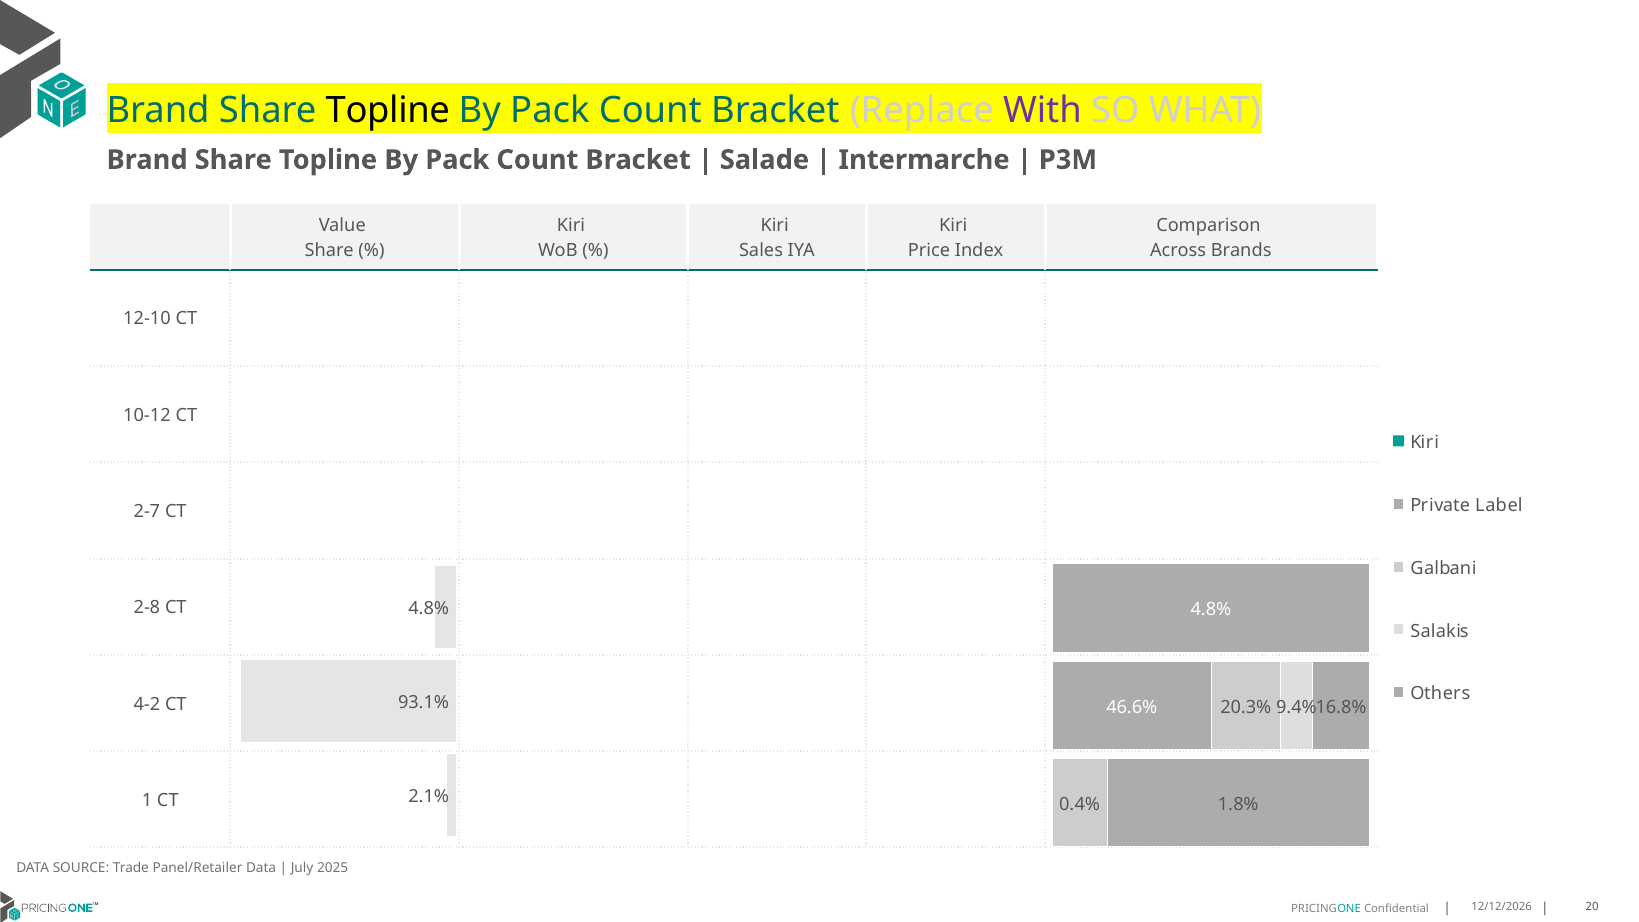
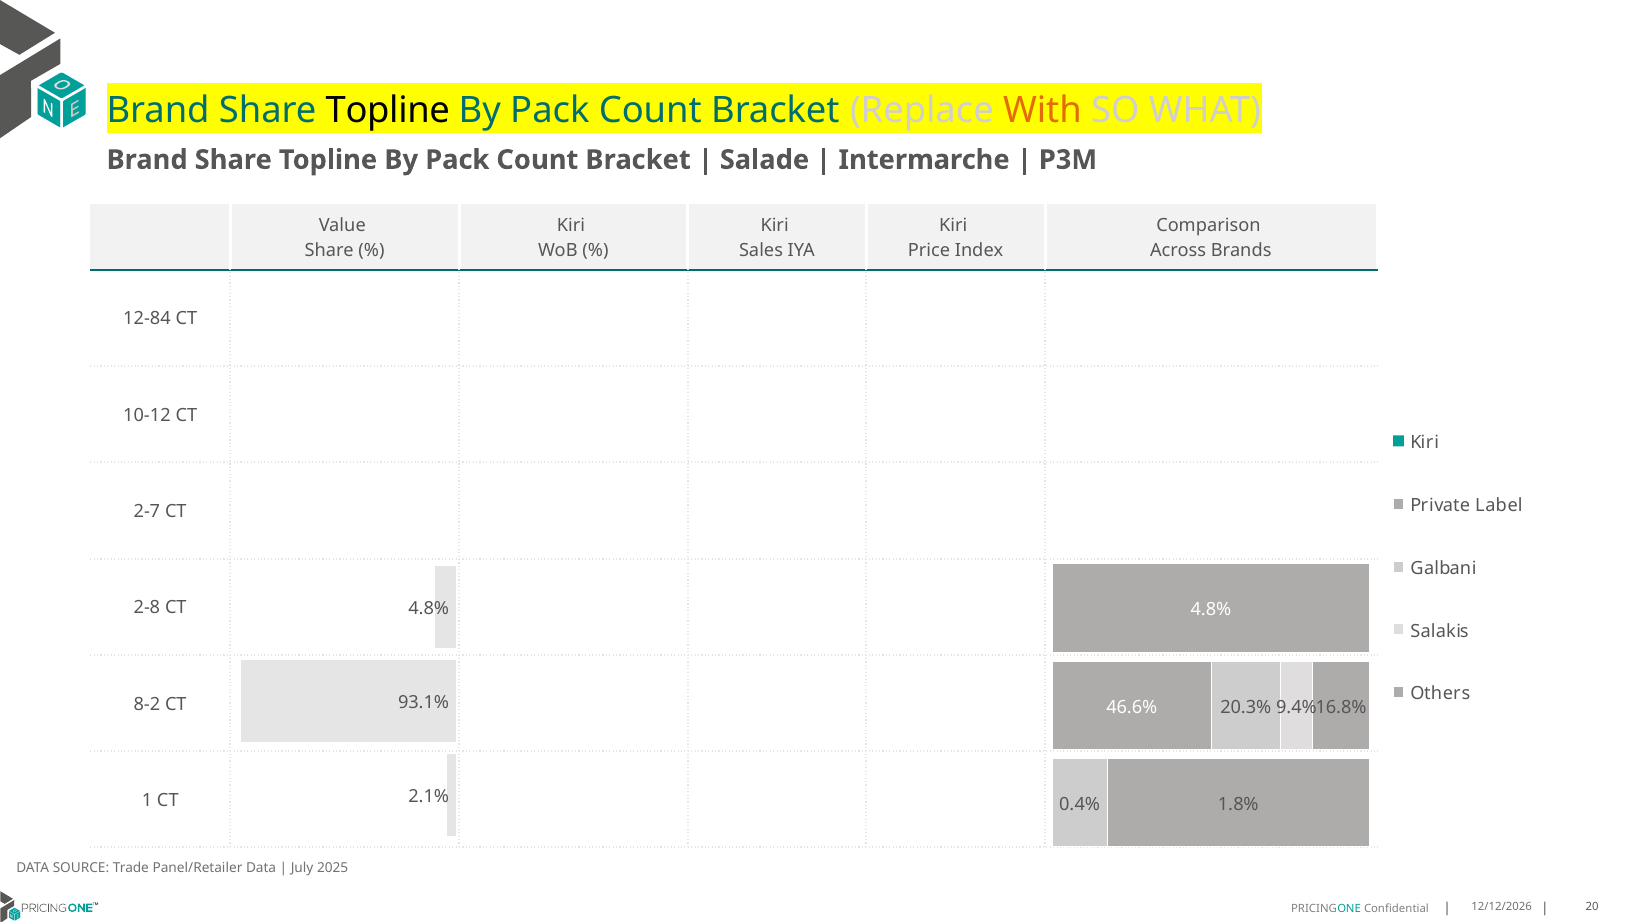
With colour: purple -> orange
12-10: 12-10 -> 12-84
4-2: 4-2 -> 8-2
